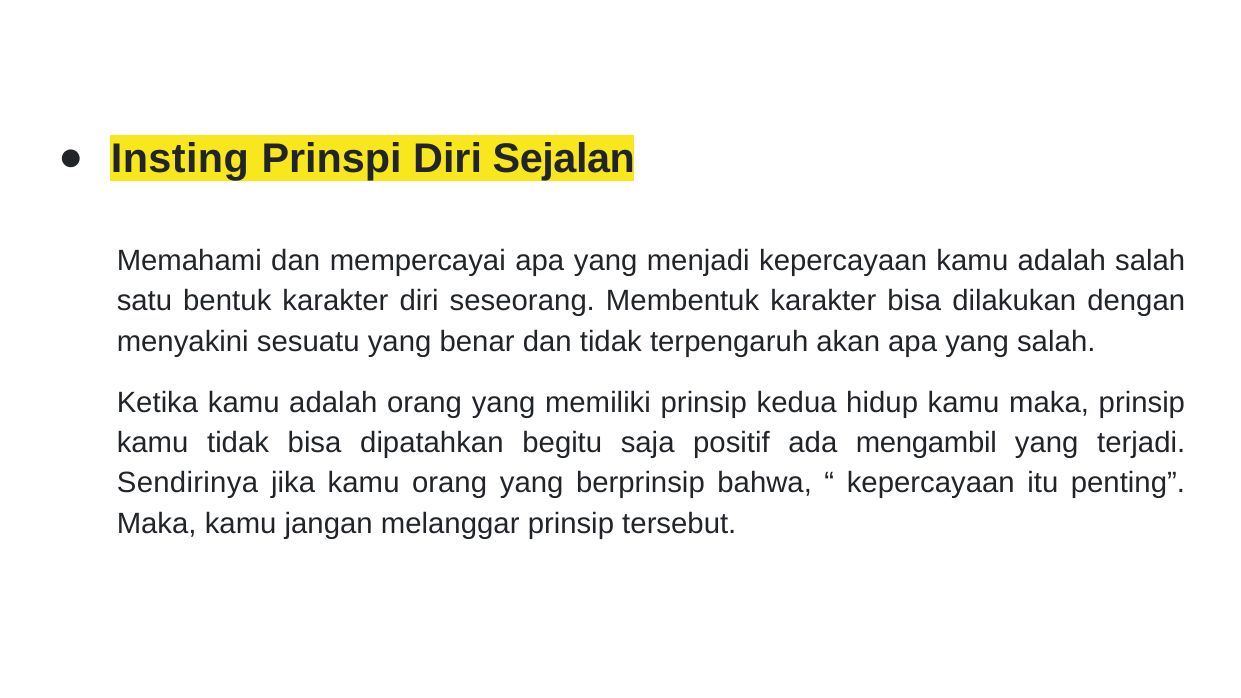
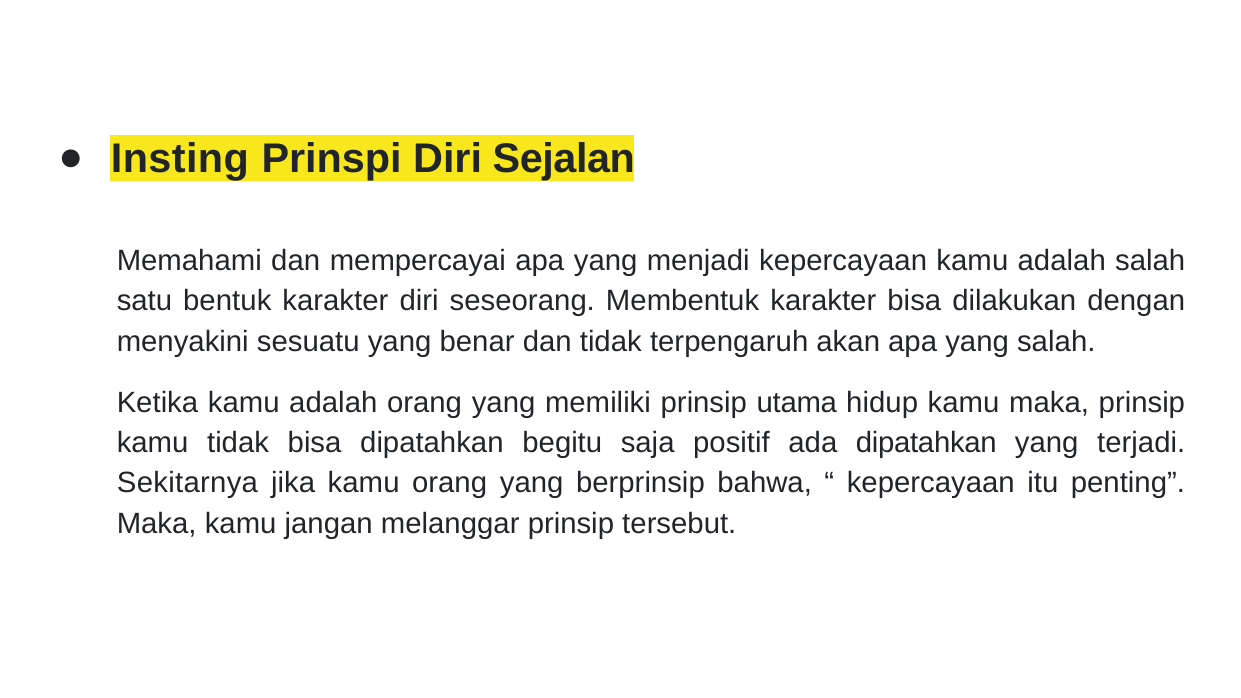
kedua: kedua -> utama
ada mengambil: mengambil -> dipatahkan
Sendirinya: Sendirinya -> Sekitarnya
